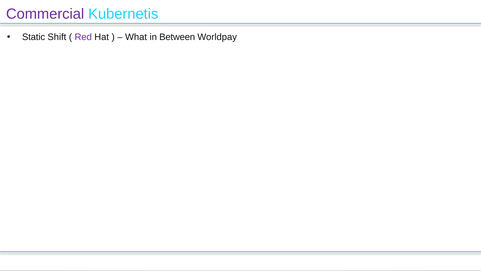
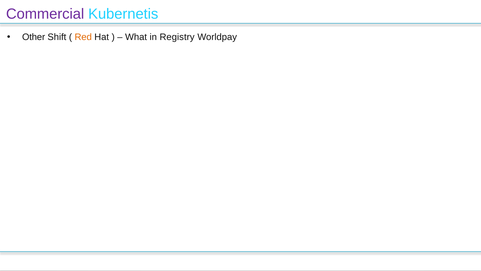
Static: Static -> Other
Red colour: purple -> orange
Between: Between -> Registry
